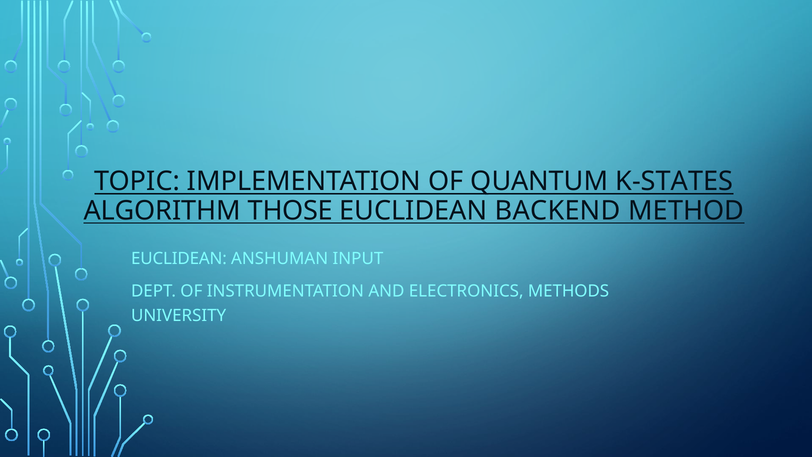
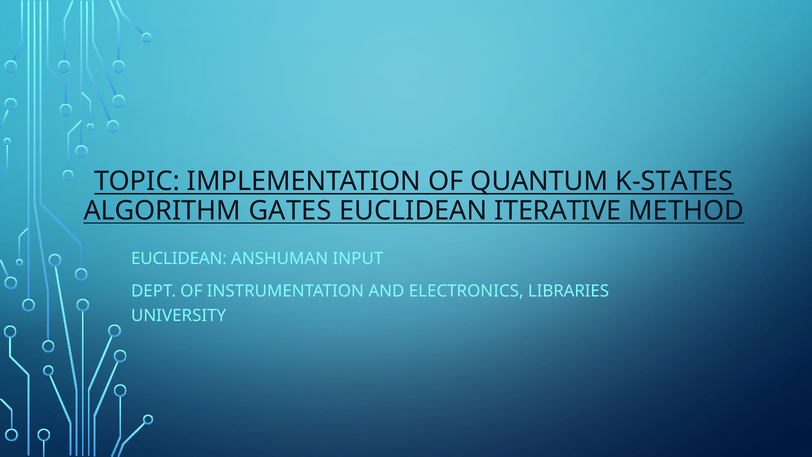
THOSE: THOSE -> GATES
BACKEND: BACKEND -> ITERATIVE
METHODS: METHODS -> LIBRARIES
